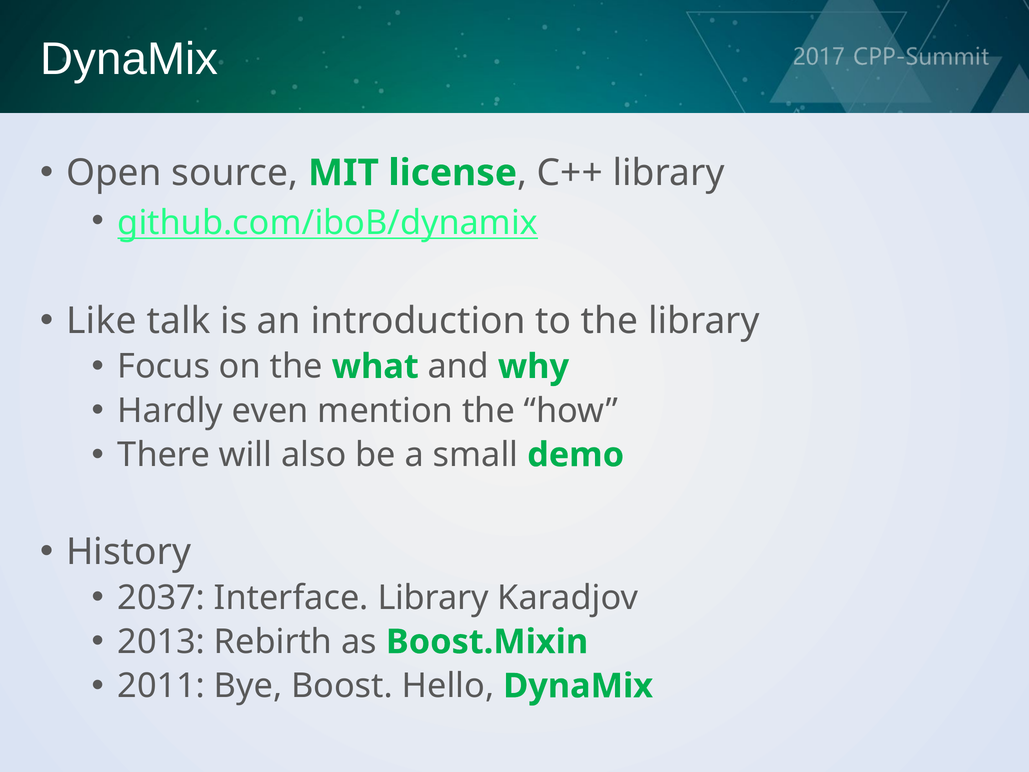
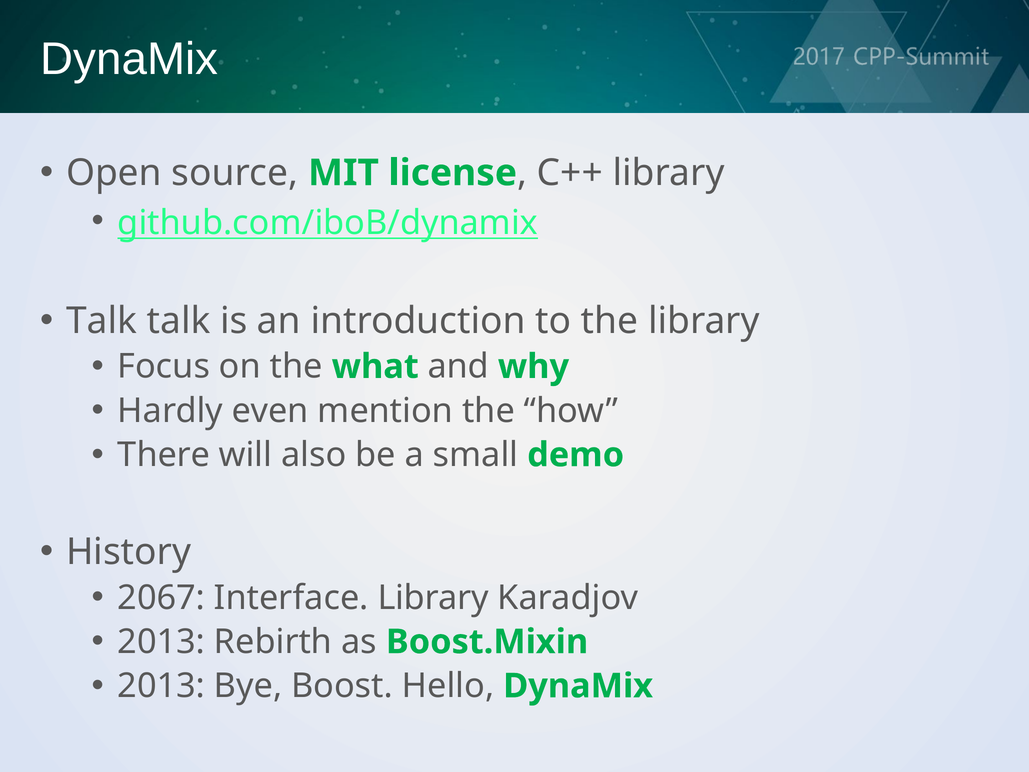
Like at (101, 321): Like -> Talk
2037: 2037 -> 2067
2011 at (161, 686): 2011 -> 2013
